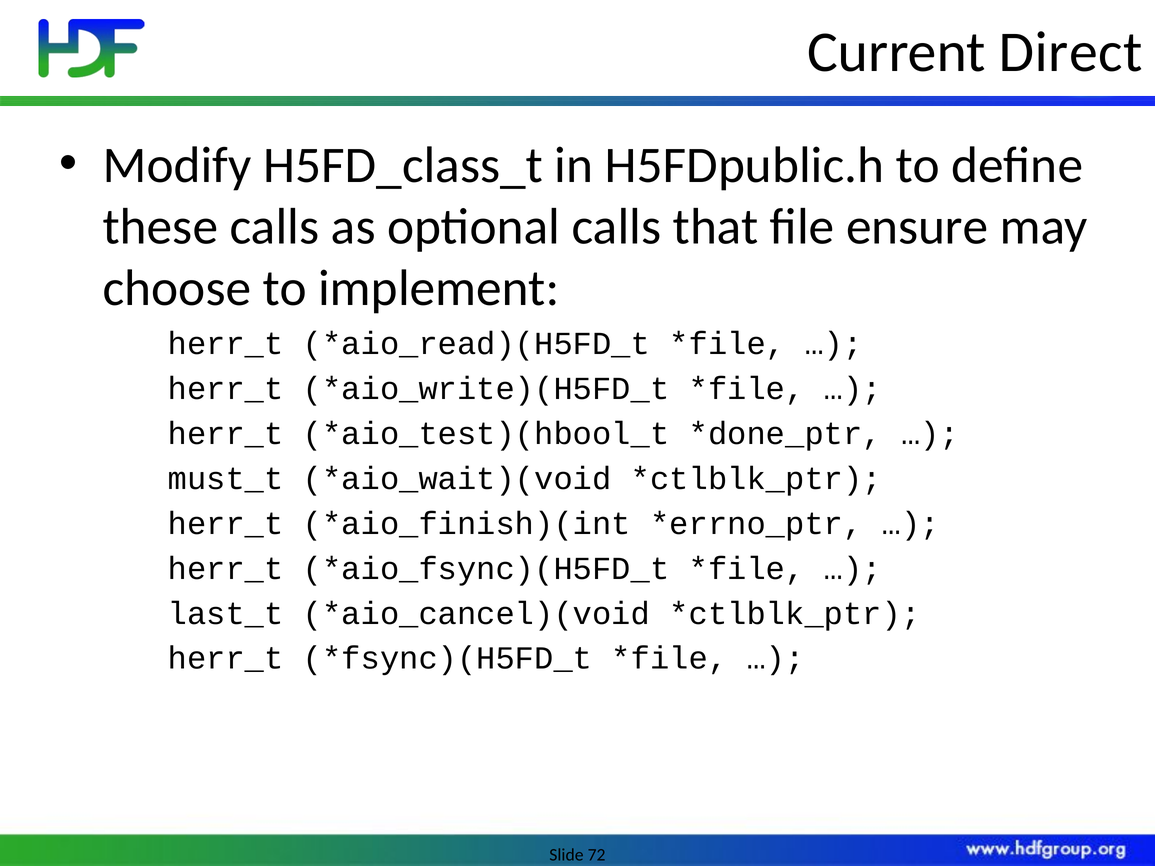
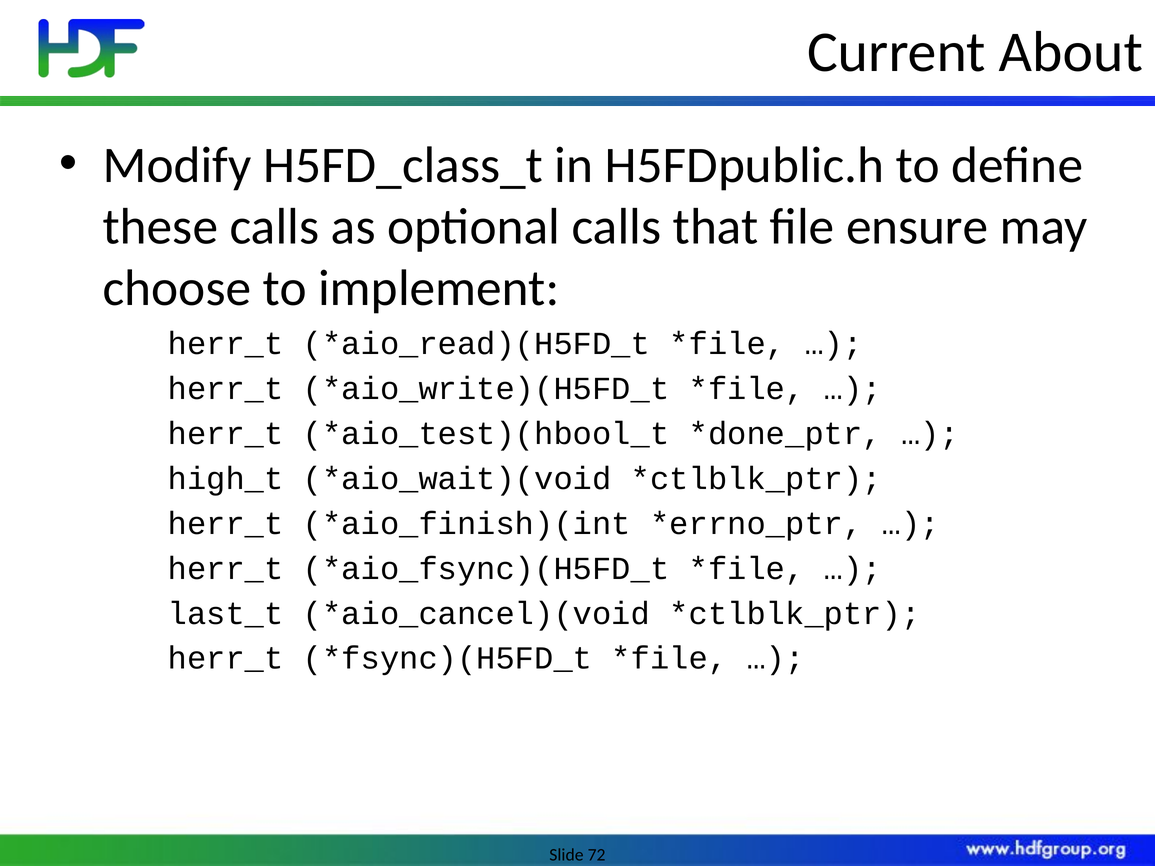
Direct: Direct -> About
must_t: must_t -> high_t
